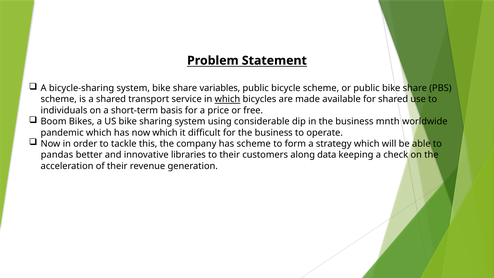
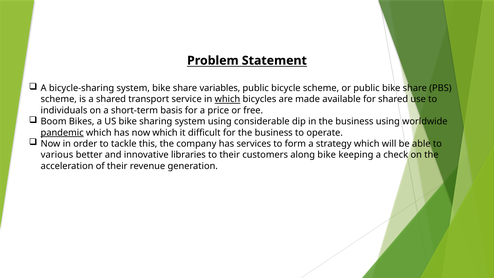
business mnth: mnth -> using
pandemic underline: none -> present
has scheme: scheme -> services
pandas: pandas -> various
along data: data -> bike
